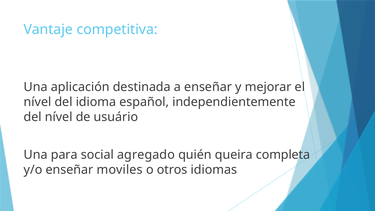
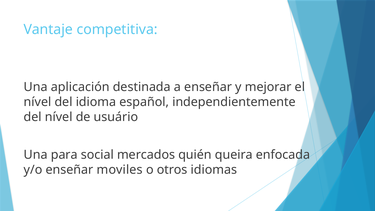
agregado: agregado -> mercados
completa: completa -> enfocada
